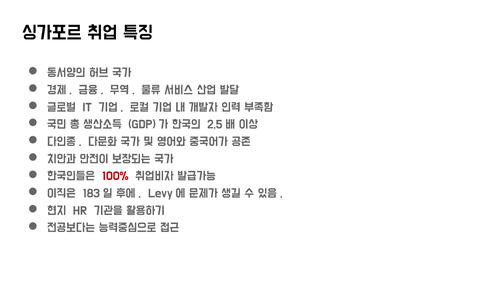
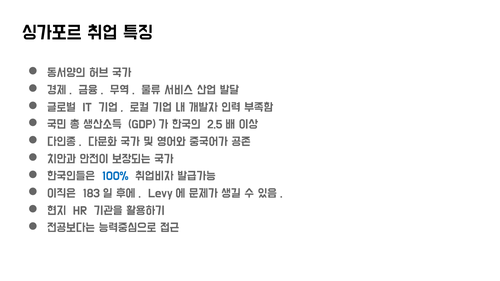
100% colour: red -> blue
